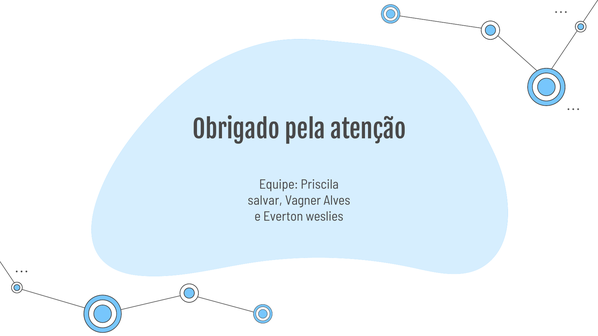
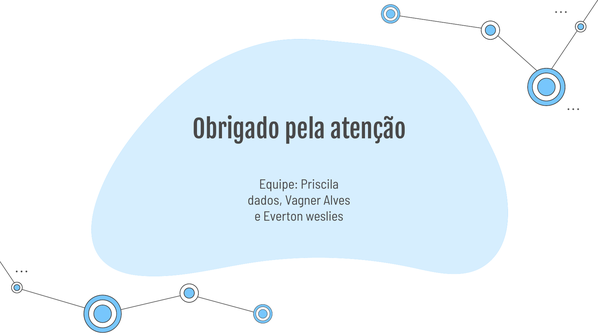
salvar: salvar -> dados
